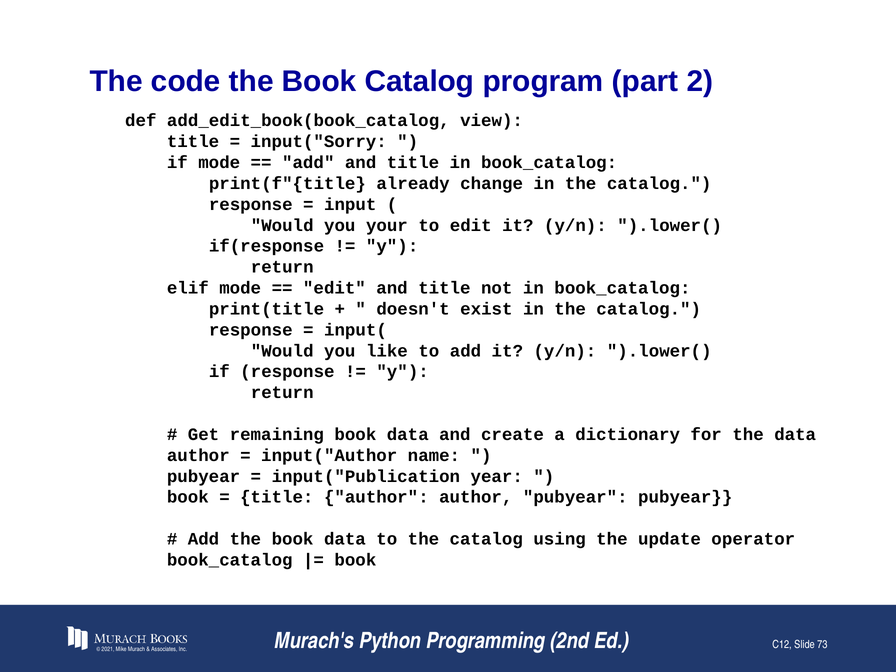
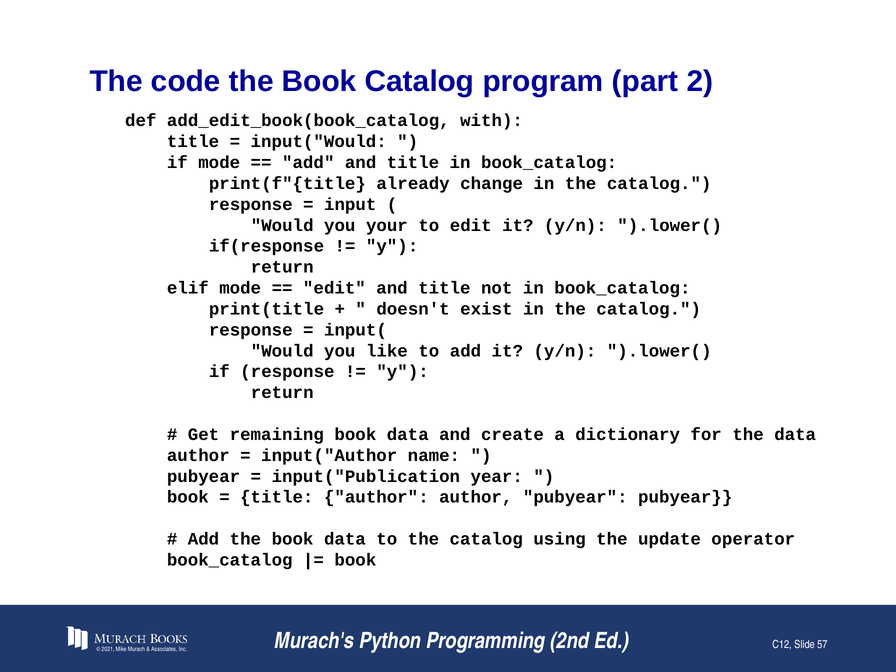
view: view -> with
input("Sorry: input("Sorry -> input("Would
73: 73 -> 57
